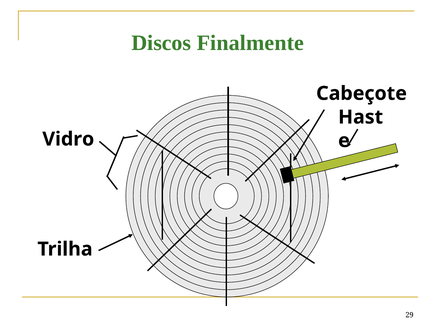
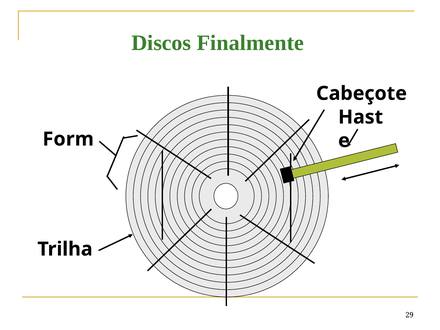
Vidro: Vidro -> Form
